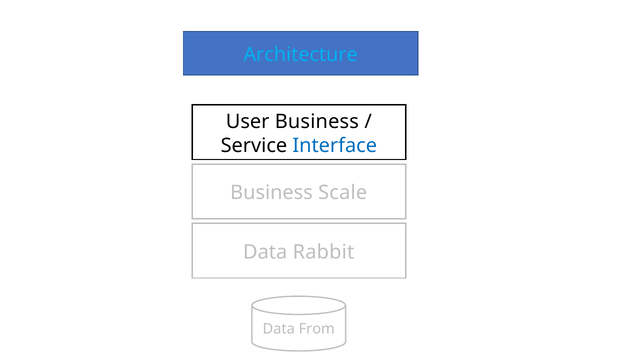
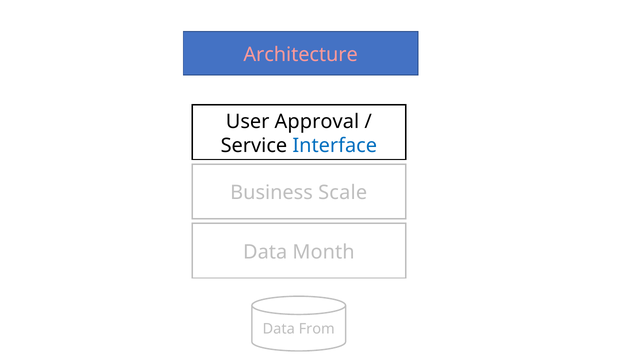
Architecture colour: light blue -> pink
User Business: Business -> Approval
Rabbit: Rabbit -> Month
